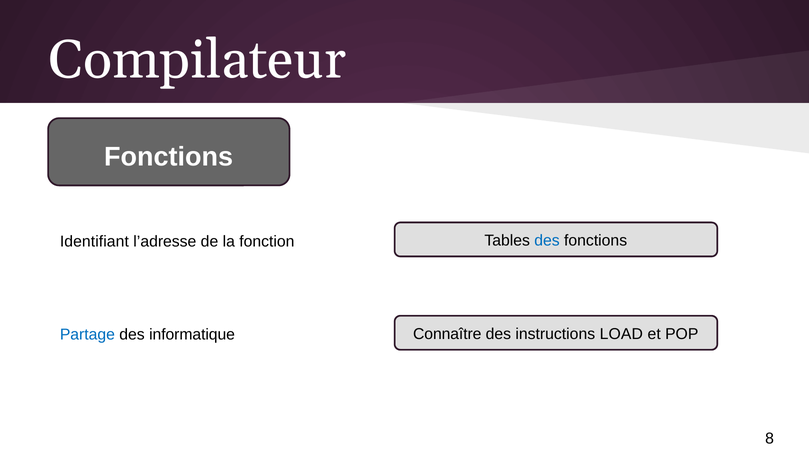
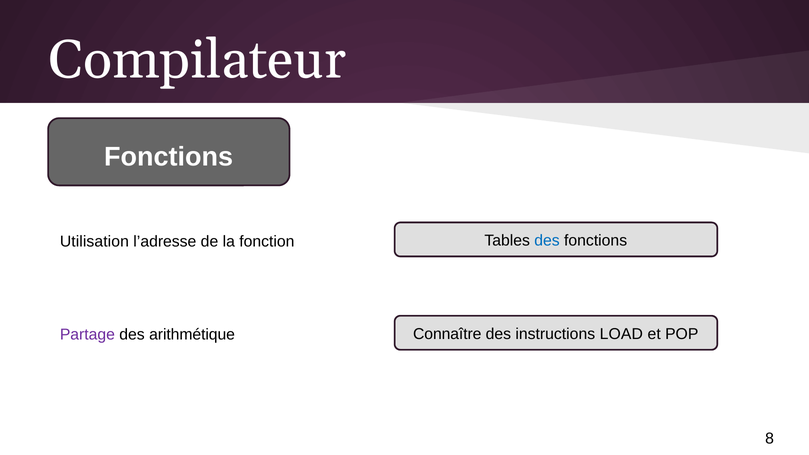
Identifiant: Identifiant -> Utilisation
Partage colour: blue -> purple
informatique: informatique -> arithmétique
